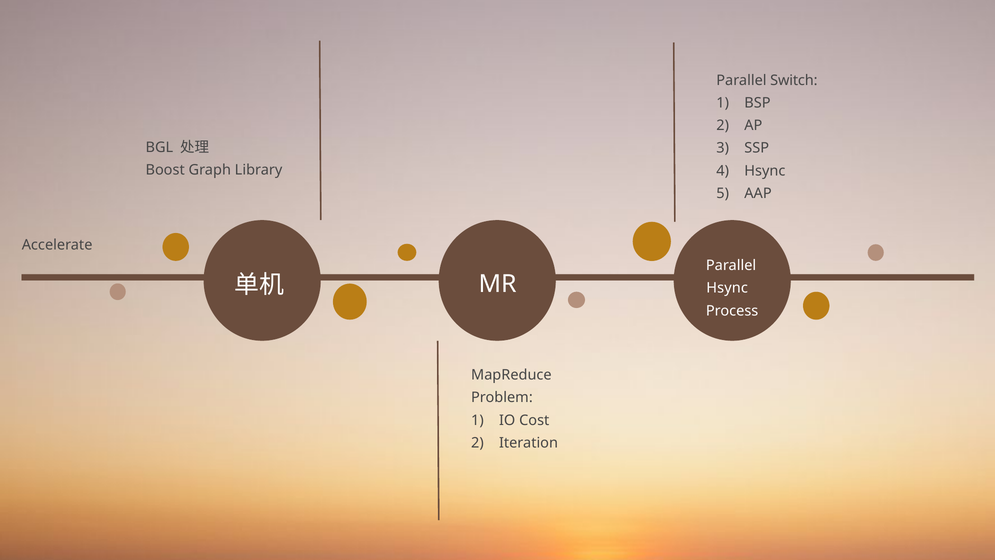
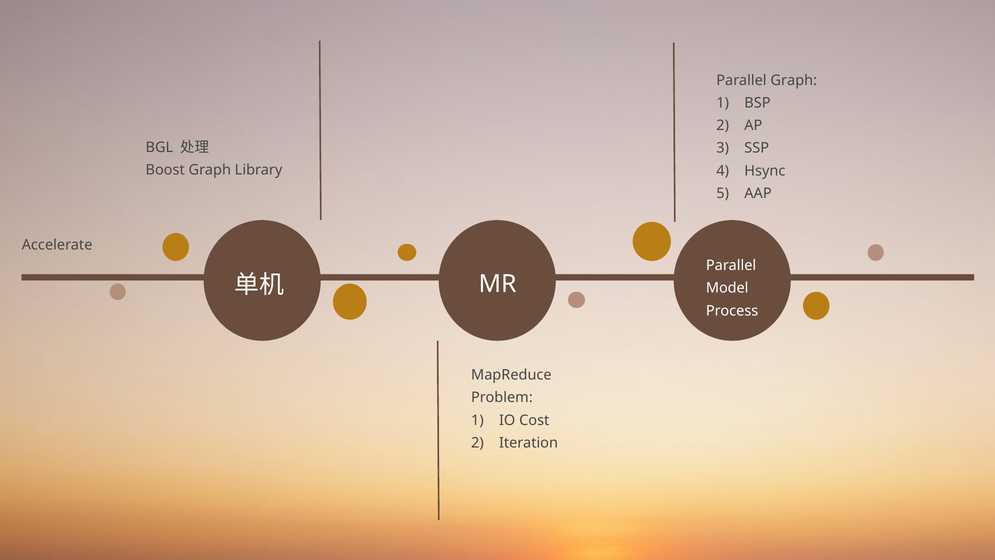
Parallel Switch: Switch -> Graph
Hsync at (727, 288): Hsync -> Model
